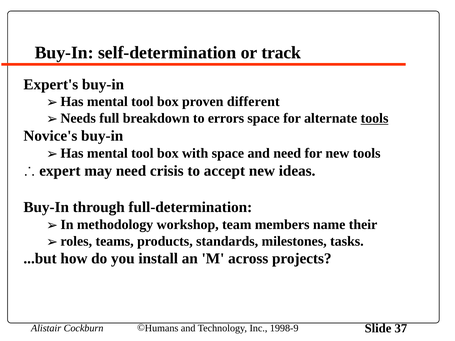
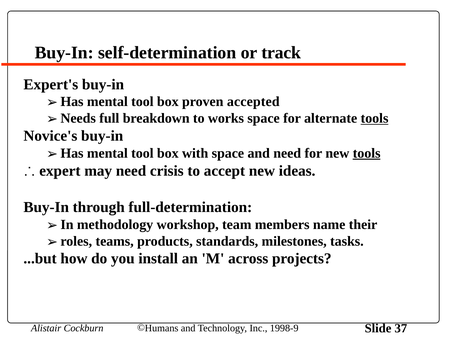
different: different -> accepted
errors: errors -> works
tools at (367, 153) underline: none -> present
